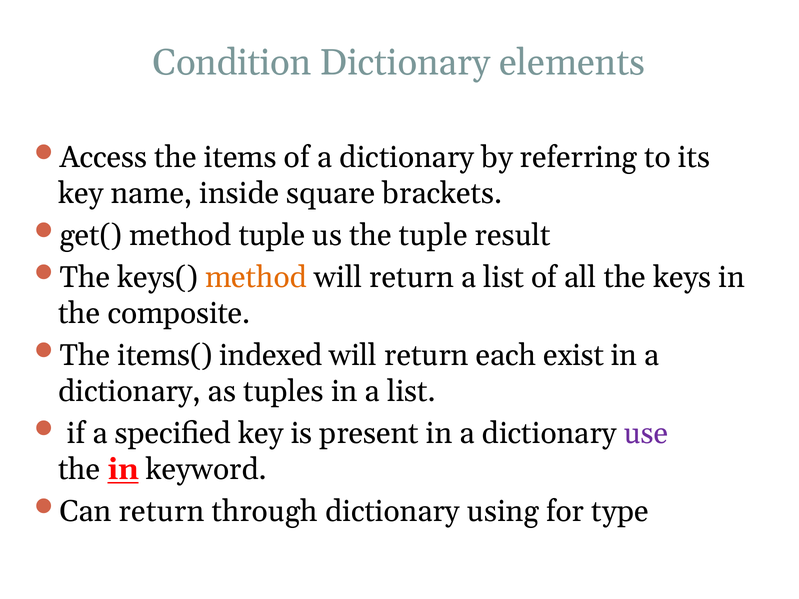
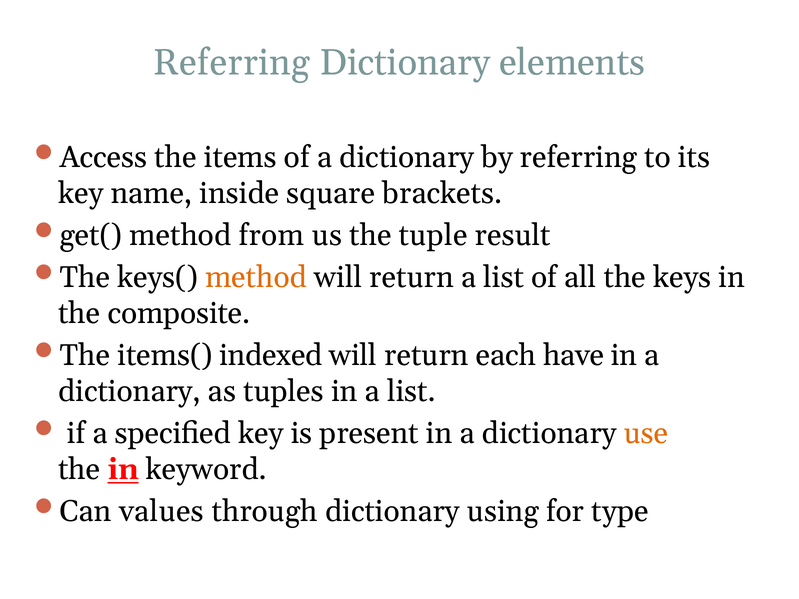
Condition at (232, 63): Condition -> Referring
method tuple: tuple -> from
exist: exist -> have
use colour: purple -> orange
Can return: return -> values
